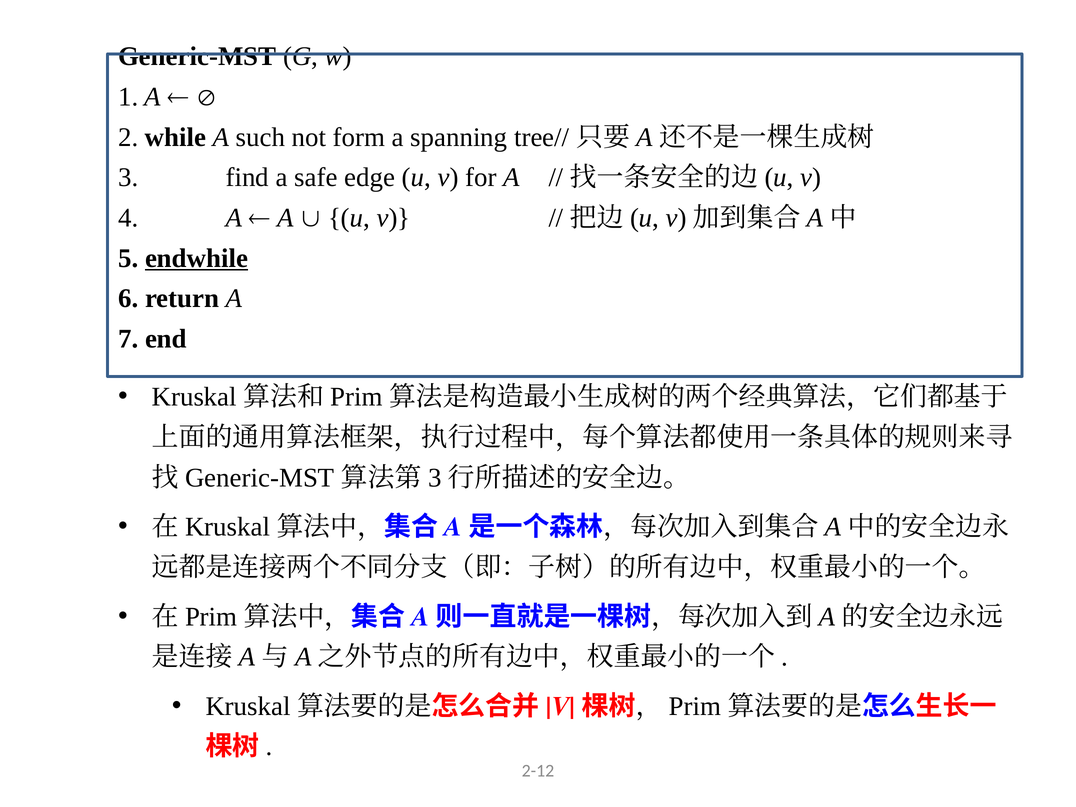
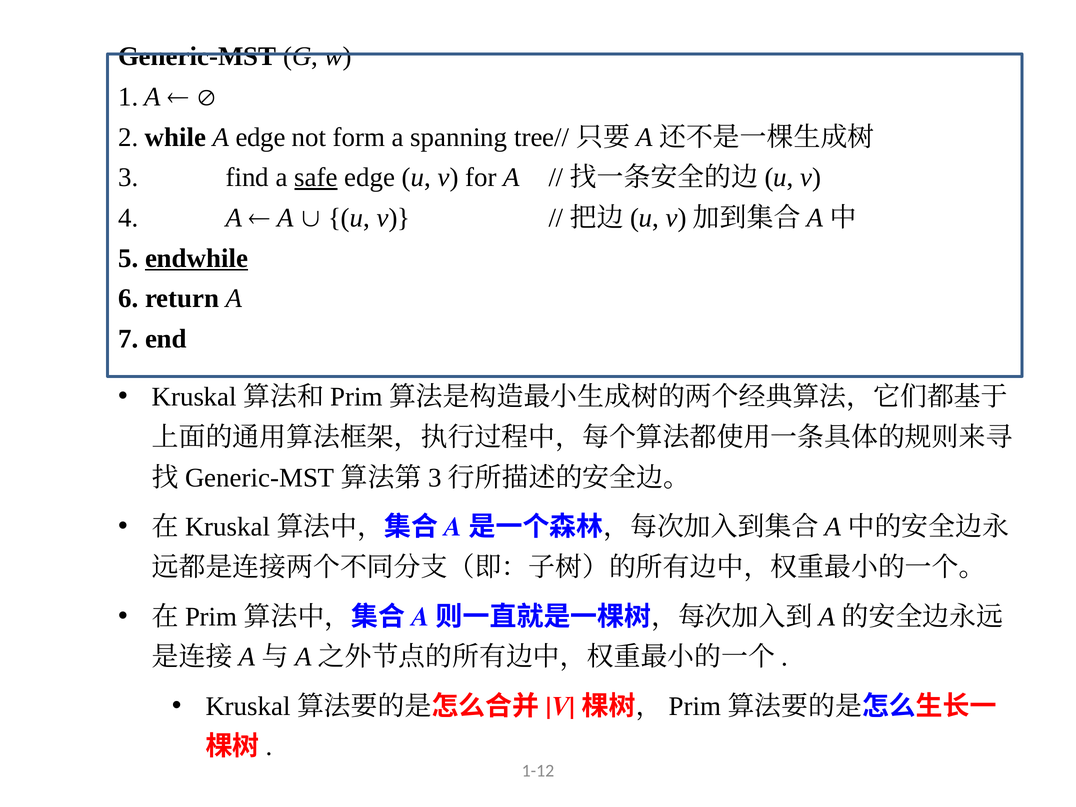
A such: such -> edge
safe underline: none -> present
2-12: 2-12 -> 1-12
